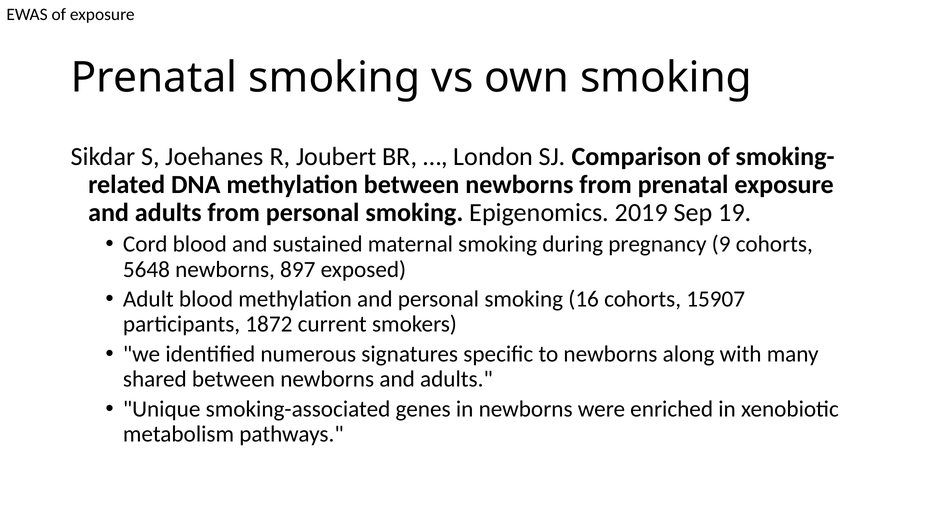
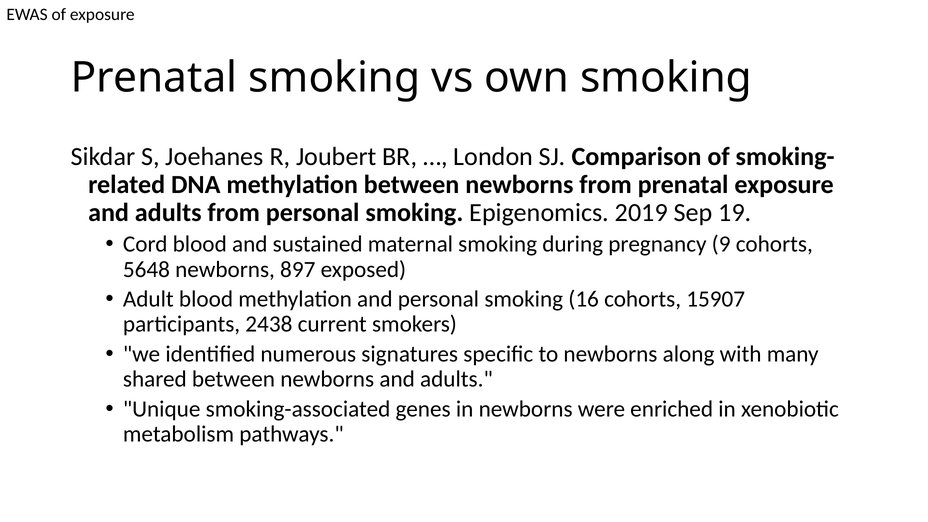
1872: 1872 -> 2438
